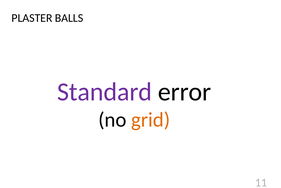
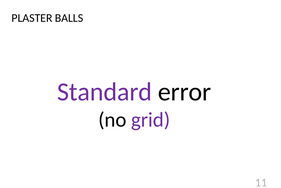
grid colour: orange -> purple
